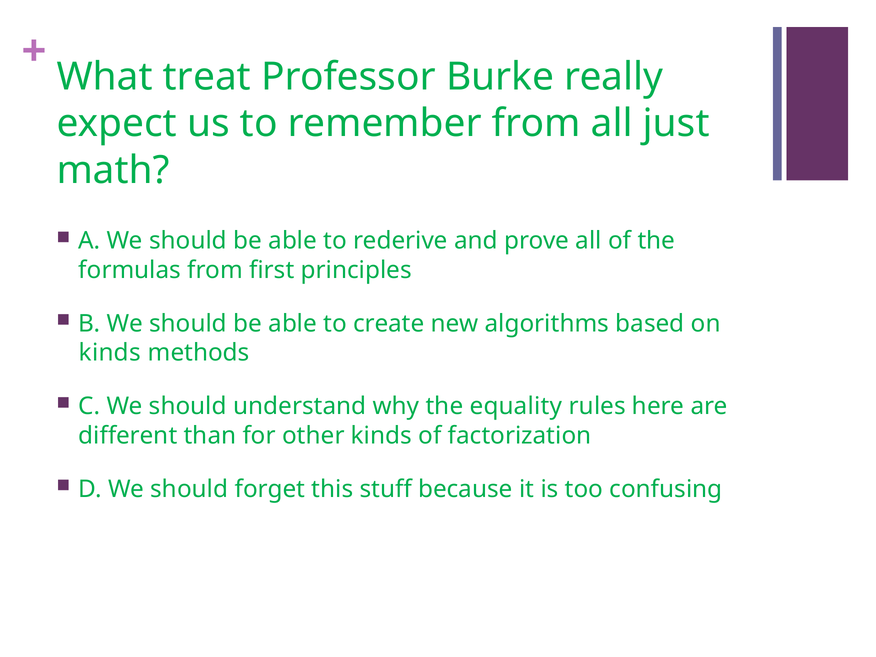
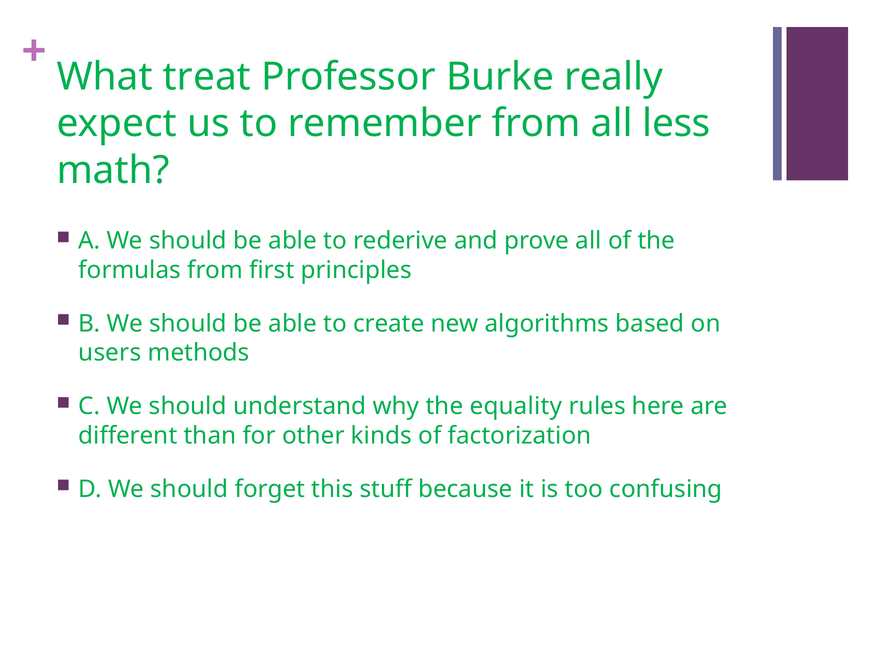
just: just -> less
kinds at (110, 353): kinds -> users
